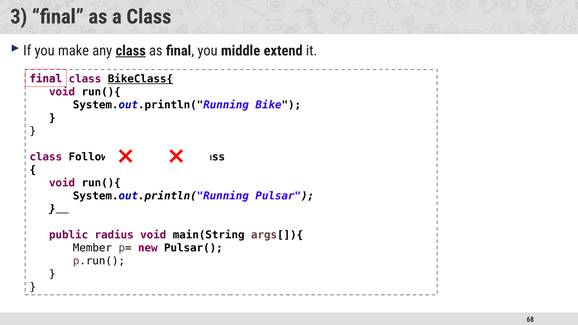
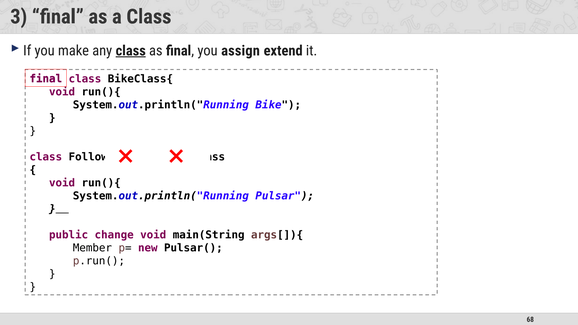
middle: middle -> assign
BikeClass{ underline: present -> none
radius: radius -> change
